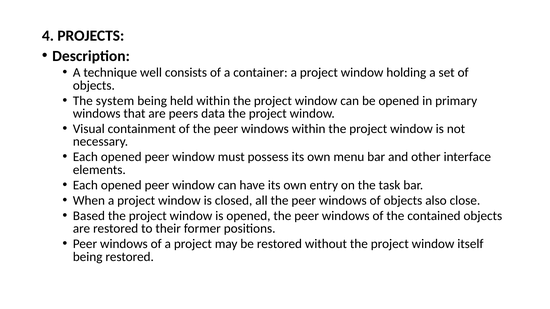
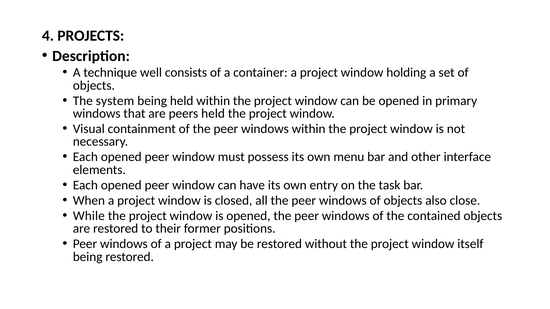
peers data: data -> held
Based: Based -> While
